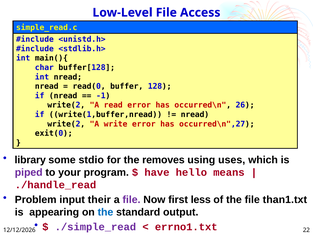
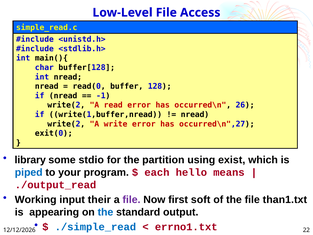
removes: removes -> partition
uses: uses -> exist
piped colour: purple -> blue
have: have -> each
./handle_read: ./handle_read -> ./output_read
Problem: Problem -> Working
less: less -> soft
./simple_read colour: purple -> blue
